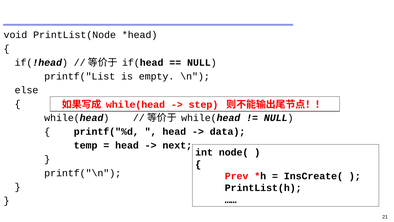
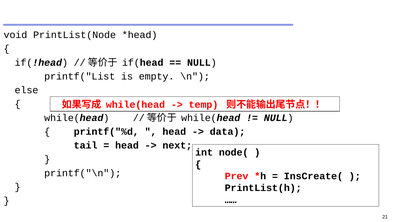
step: step -> temp
temp: temp -> tail
